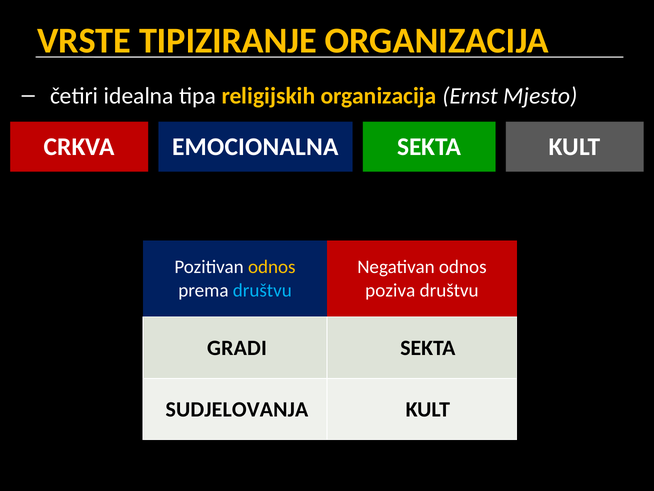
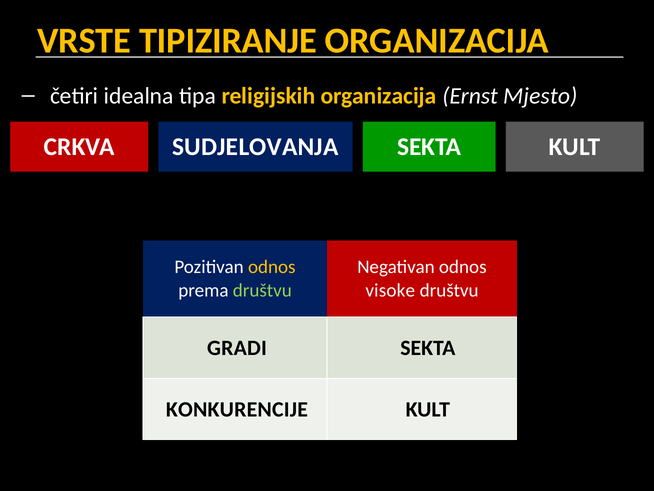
EMOCIONALNA: EMOCIONALNA -> SUDJELOVANJA
društvu at (262, 290) colour: light blue -> light green
poziva: poziva -> visoke
SUDJELOVANJA: SUDJELOVANJA -> KONKURENCIJE
